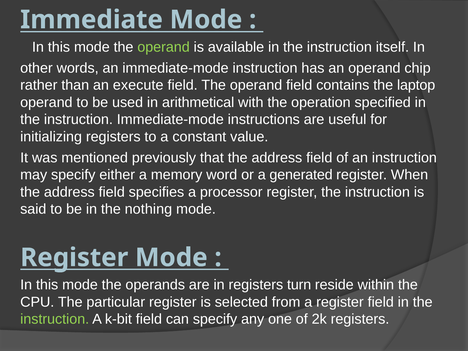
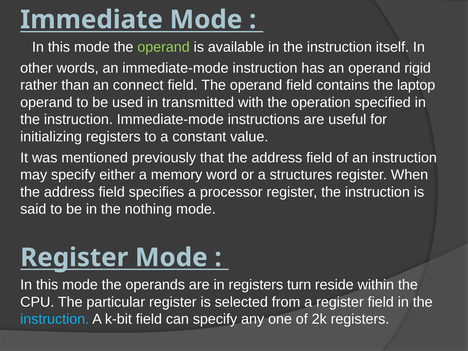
chip: chip -> rigid
execute: execute -> connect
arithmetical: arithmetical -> transmitted
generated: generated -> structures
instruction at (55, 319) colour: light green -> light blue
